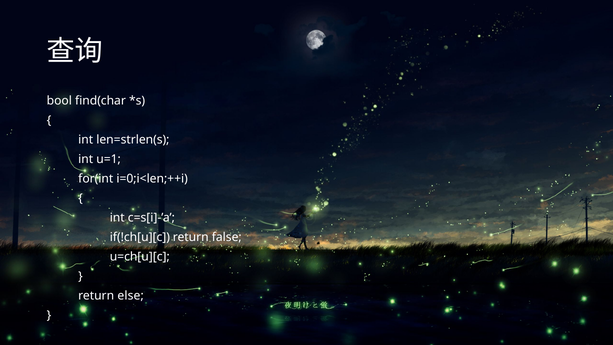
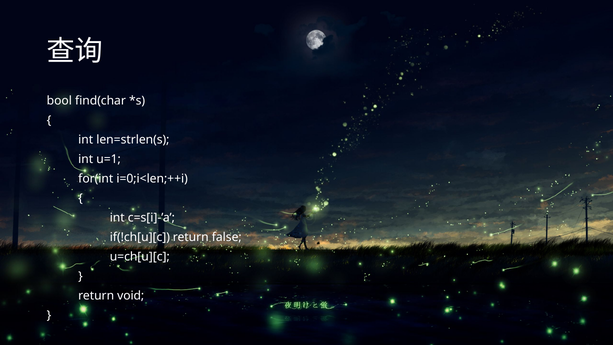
else: else -> void
